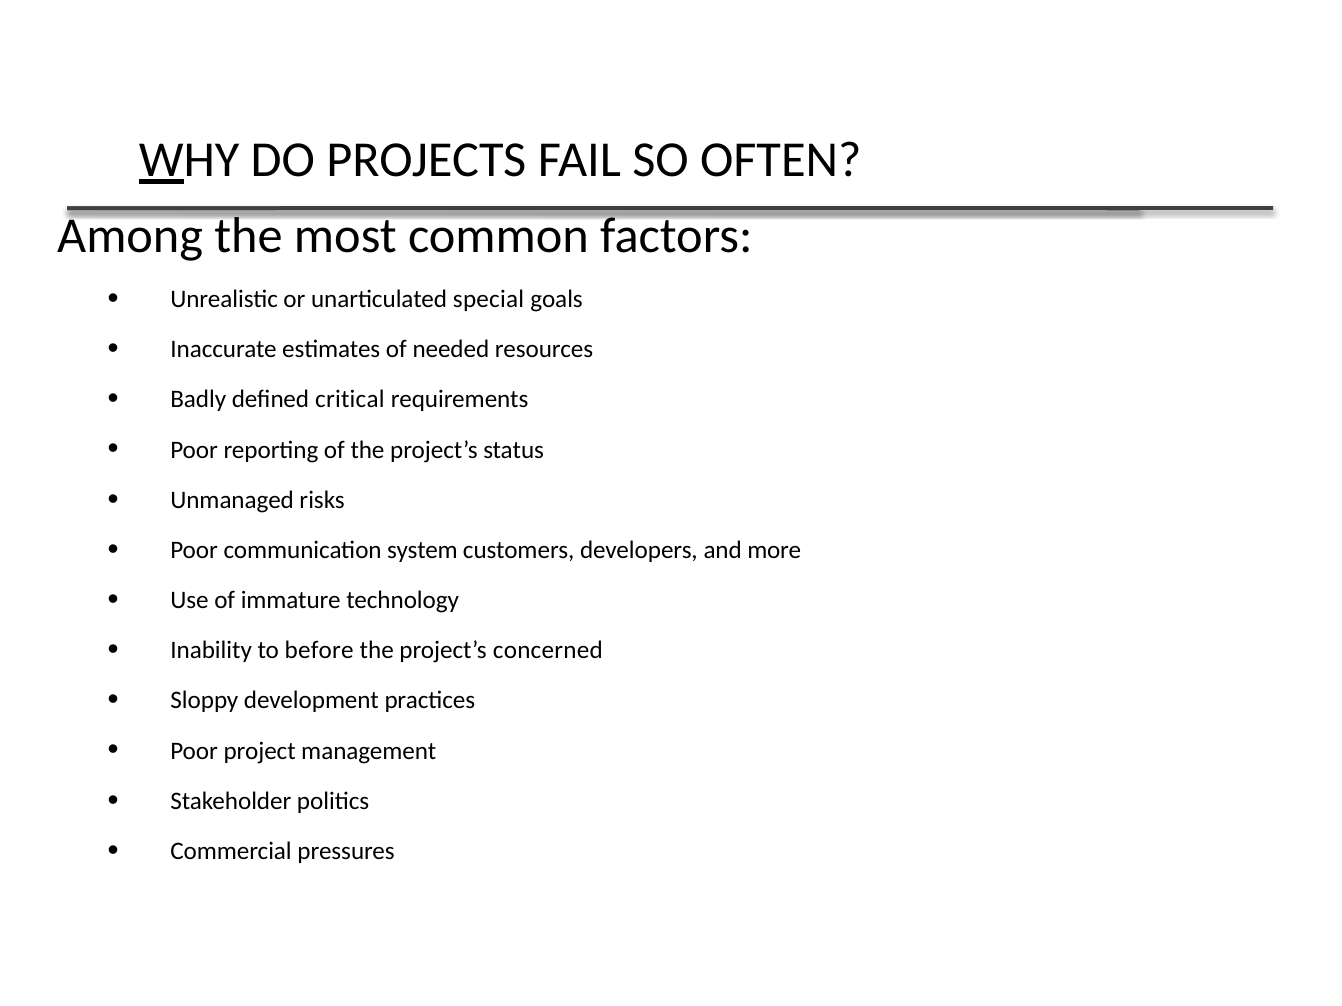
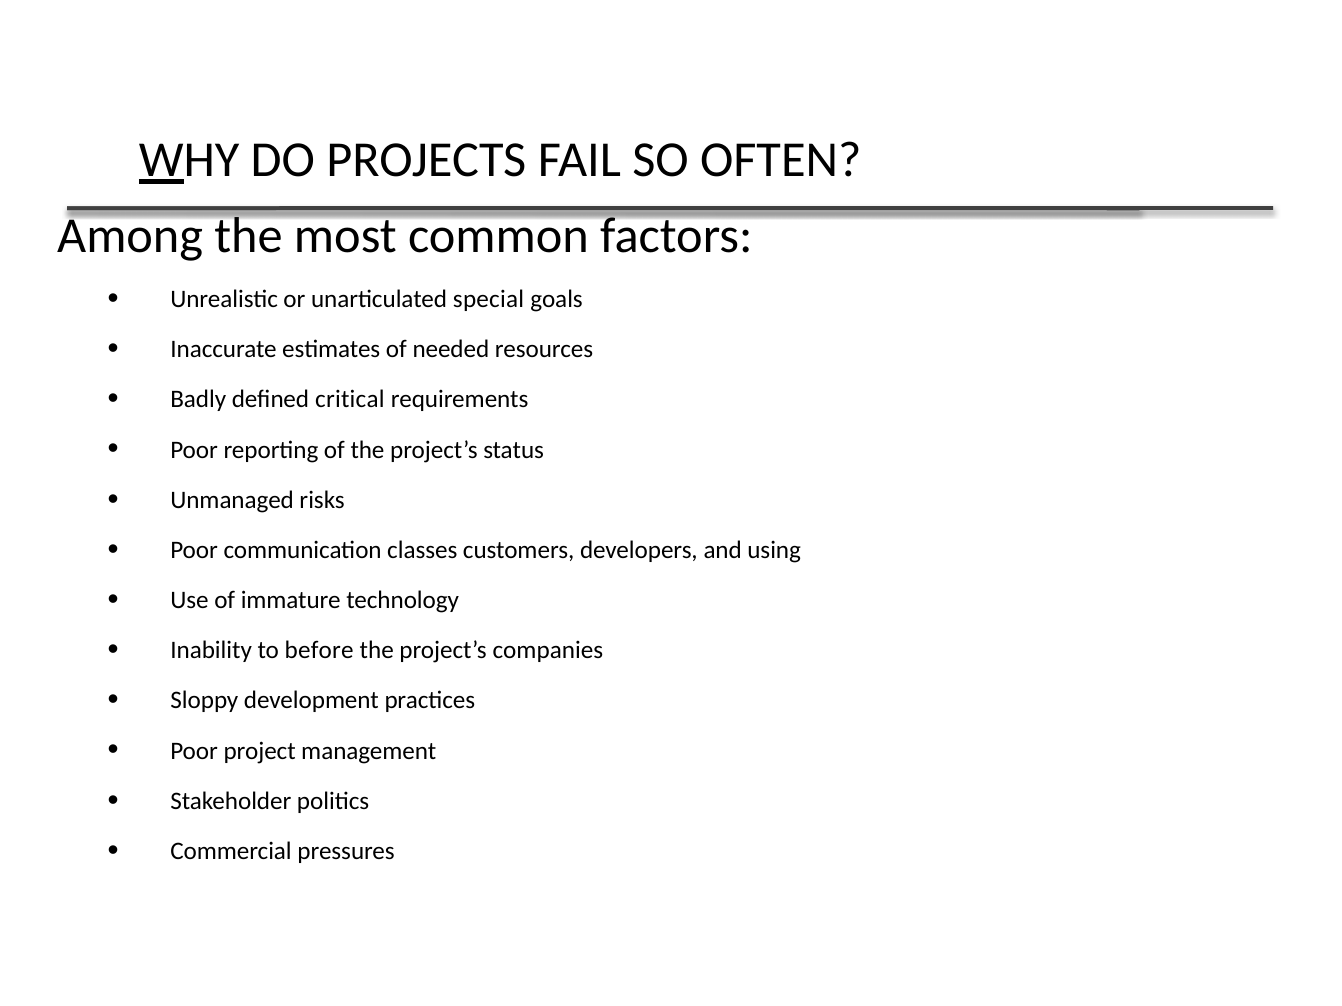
system: system -> classes
more: more -> using
concerned: concerned -> companies
